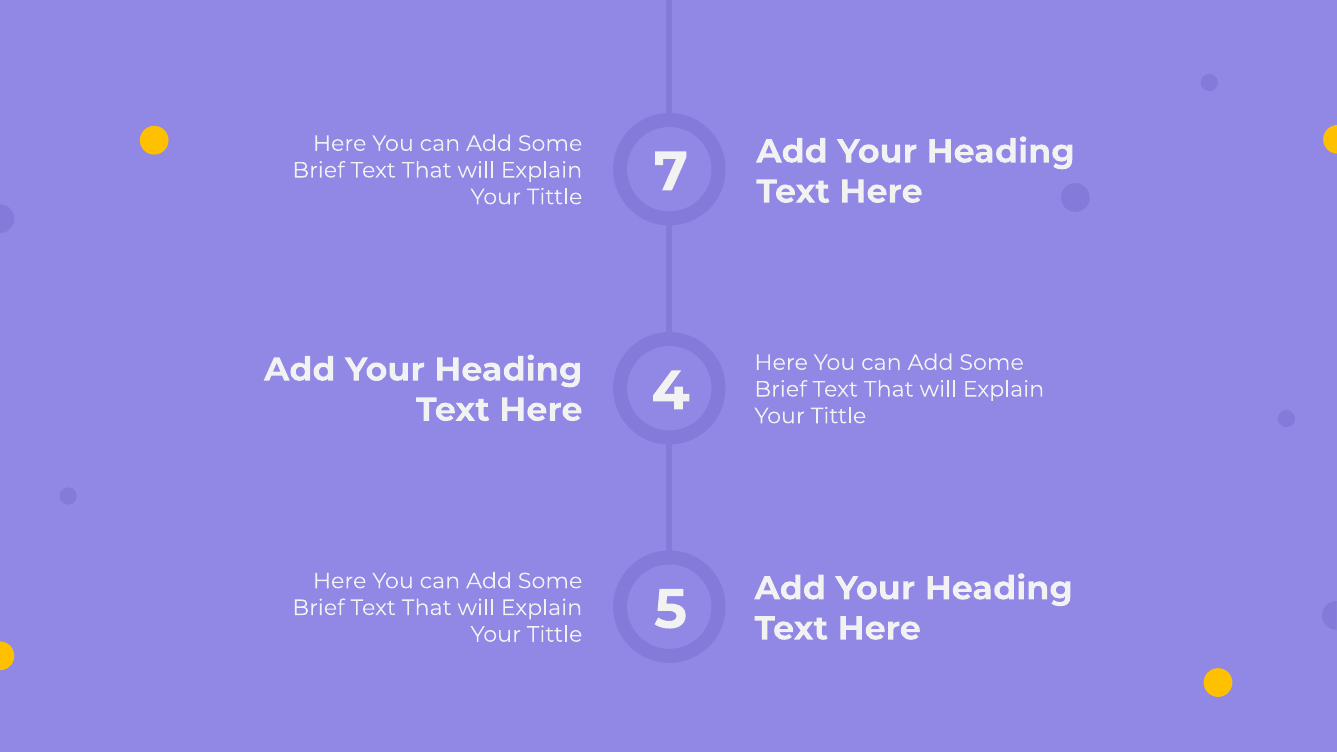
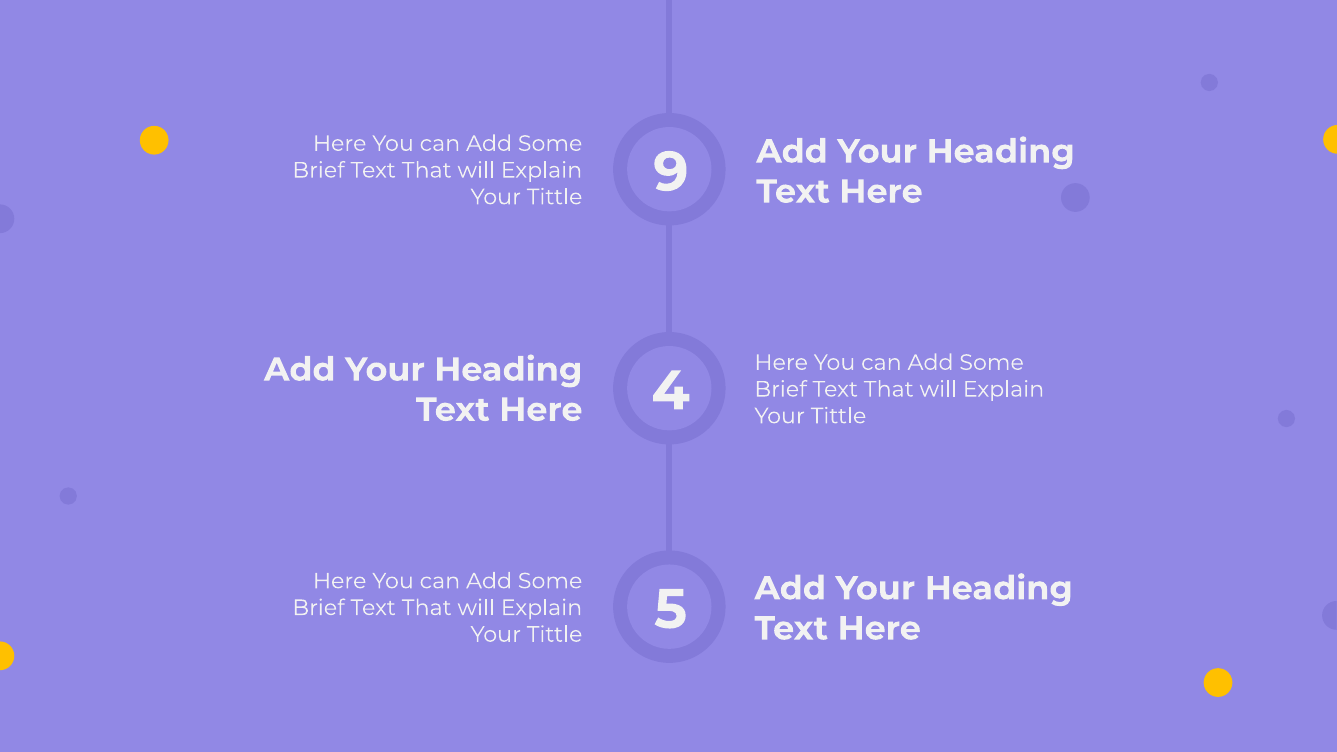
7: 7 -> 9
